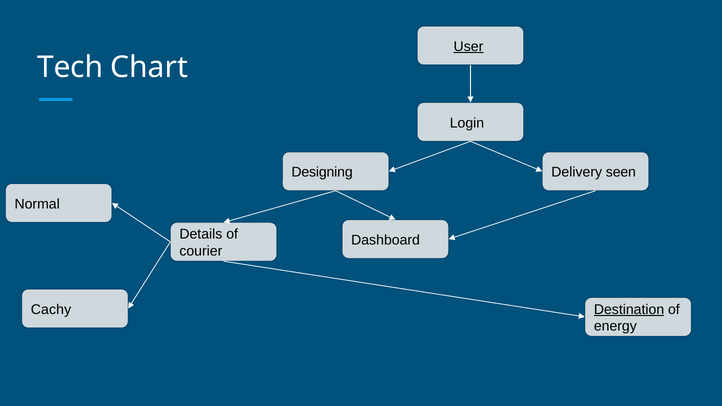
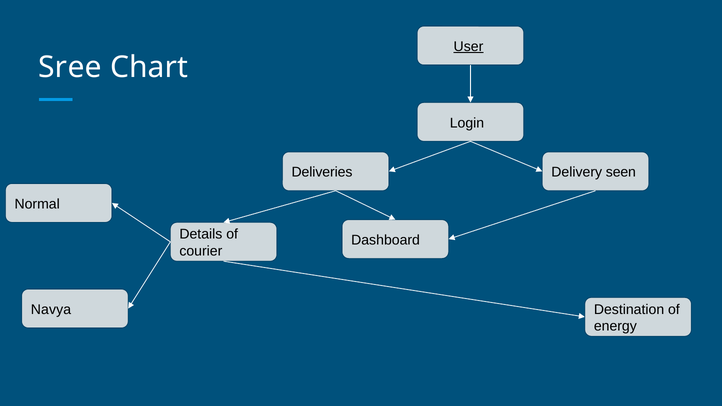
Tech: Tech -> Sree
Designing: Designing -> Deliveries
Destination underline: present -> none
Cachy: Cachy -> Navya
